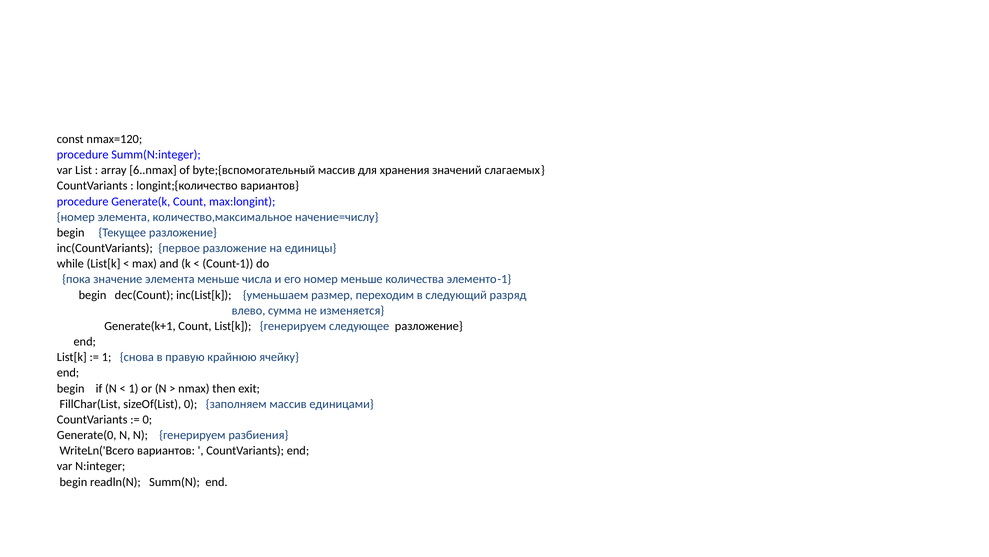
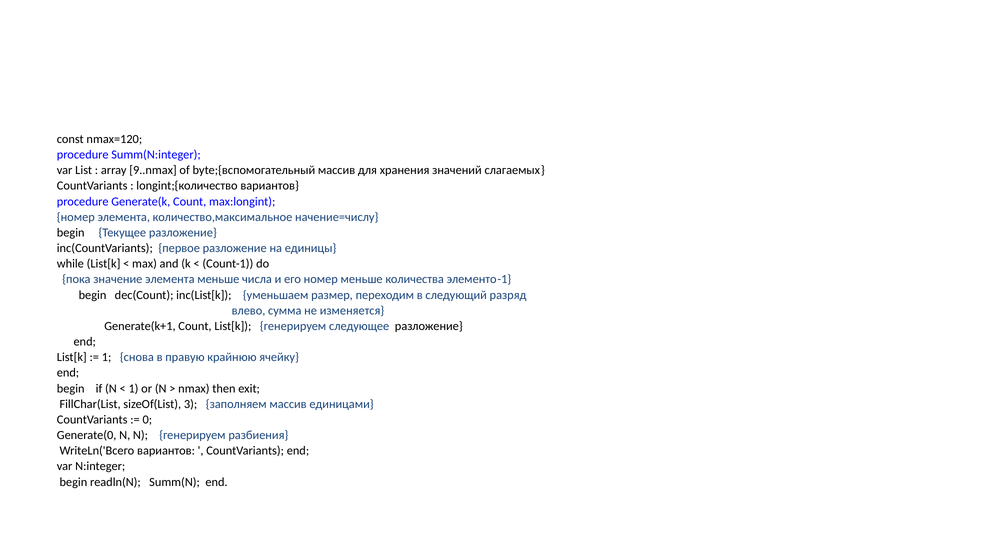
6..nmax: 6..nmax -> 9..nmax
sizeOf(List 0: 0 -> 3
